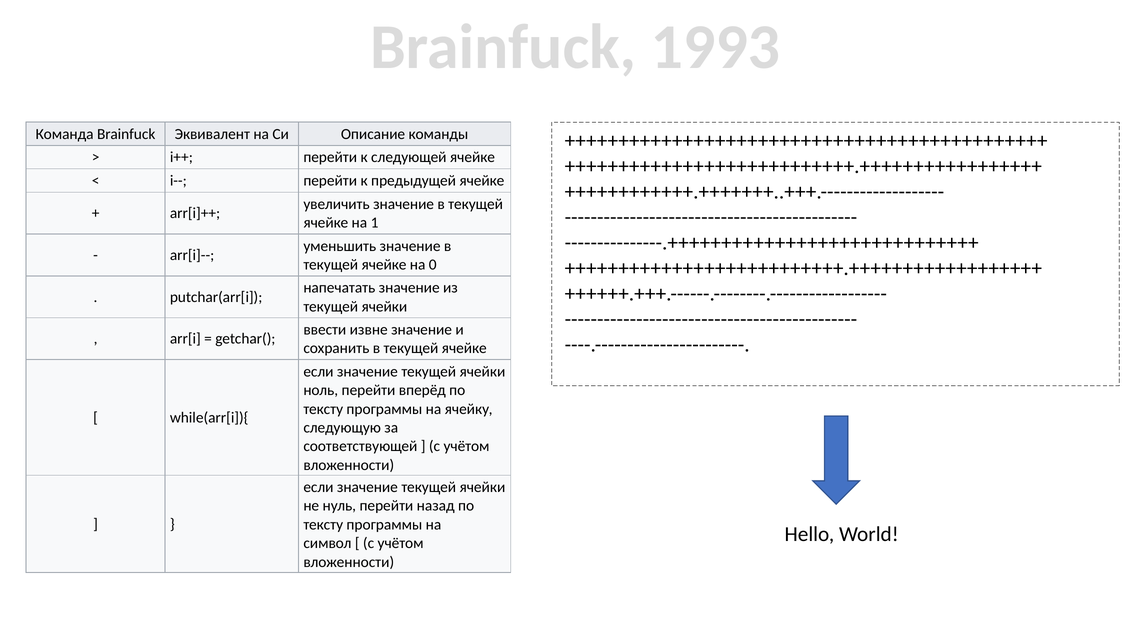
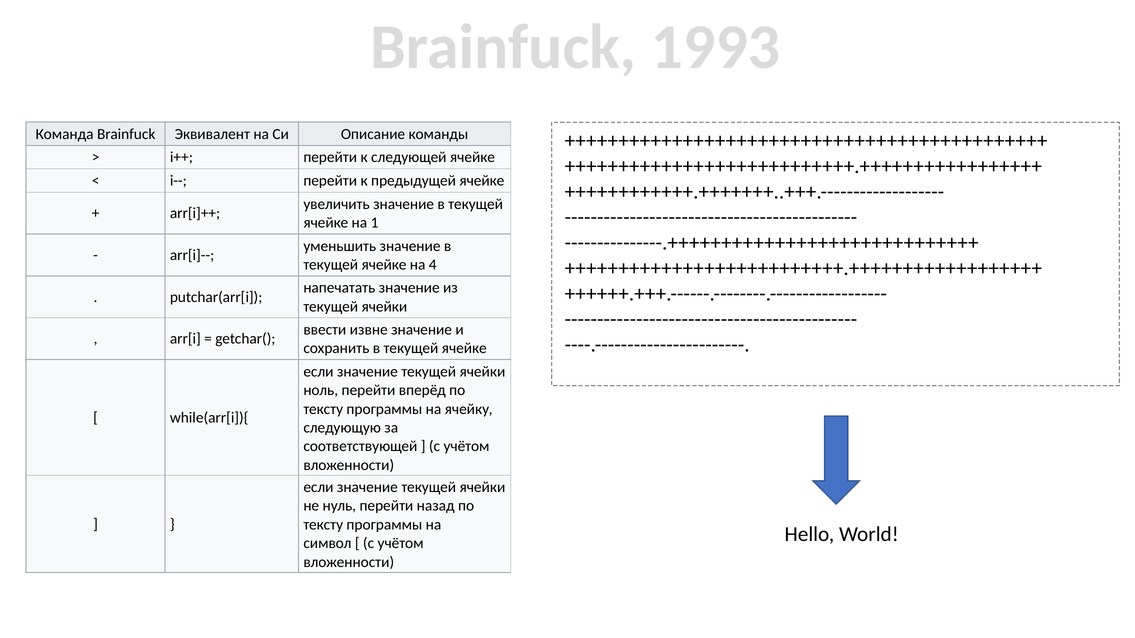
0: 0 -> 4
